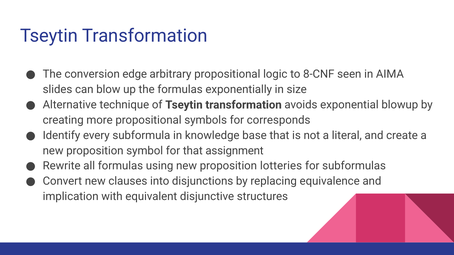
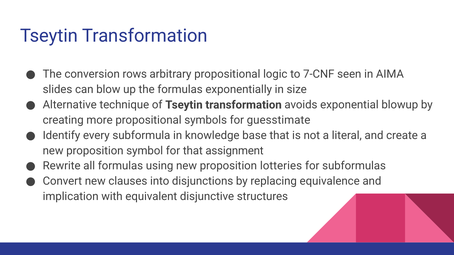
edge: edge -> rows
8-CNF: 8-CNF -> 7-CNF
corresponds: corresponds -> guesstimate
